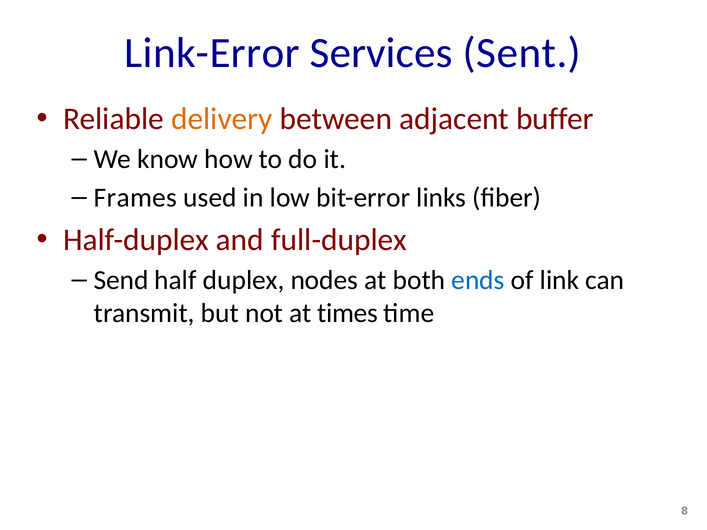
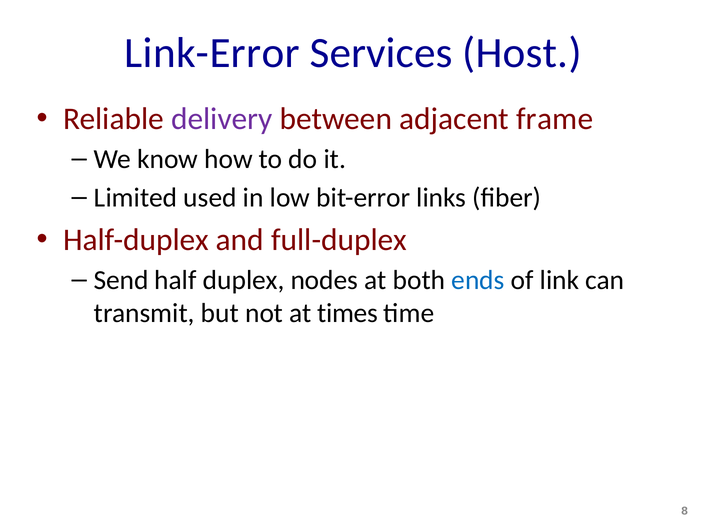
Sent: Sent -> Host
delivery colour: orange -> purple
buffer: buffer -> frame
Frames: Frames -> Limited
